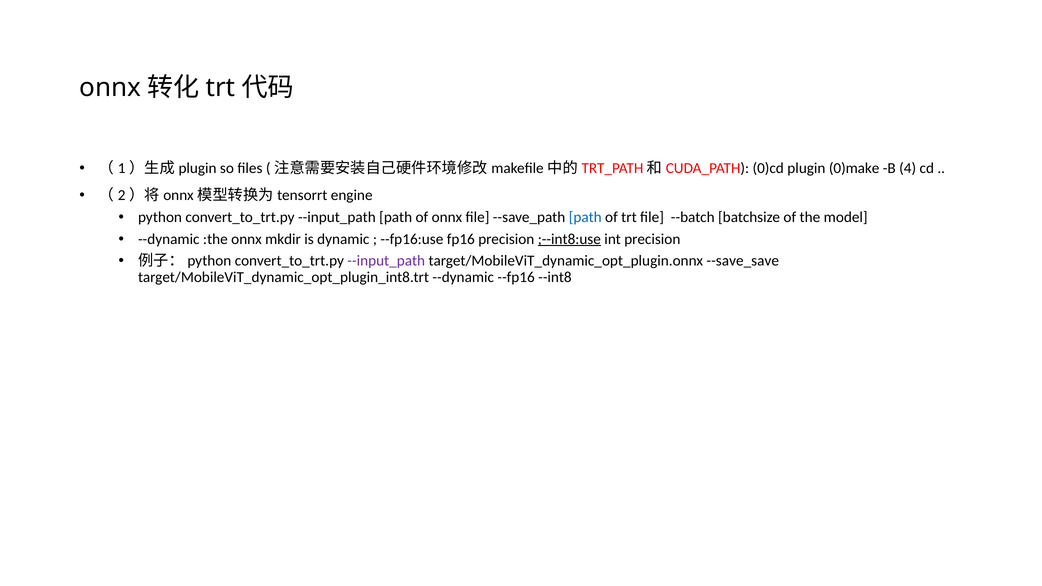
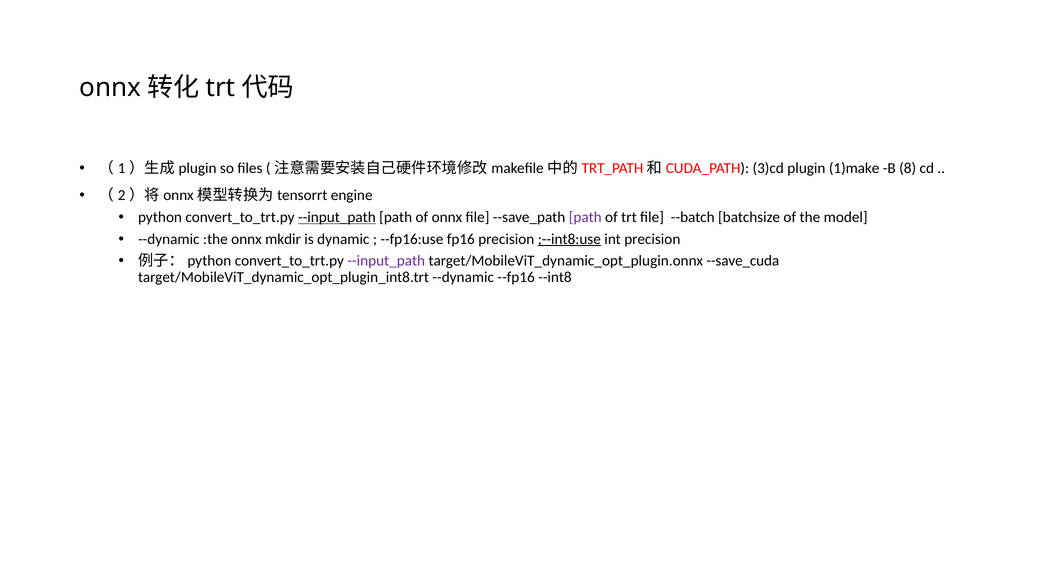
0)cd: 0)cd -> 3)cd
0)make: 0)make -> 1)make
4: 4 -> 8
--input_path at (337, 217) underline: none -> present
path at (585, 217) colour: blue -> purple
--save_save: --save_save -> --save_cuda
